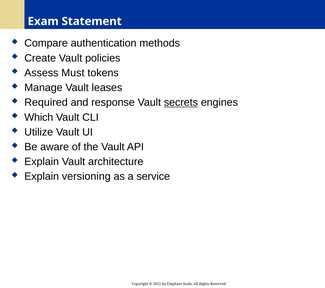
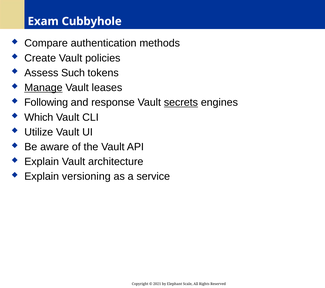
Statement: Statement -> Cubbyhole
Must: Must -> Such
Manage underline: none -> present
Required: Required -> Following
